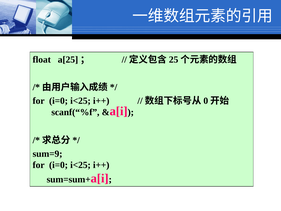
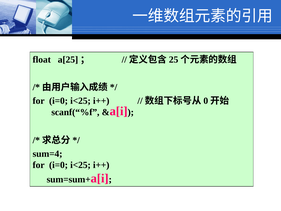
sum=9: sum=9 -> sum=4
